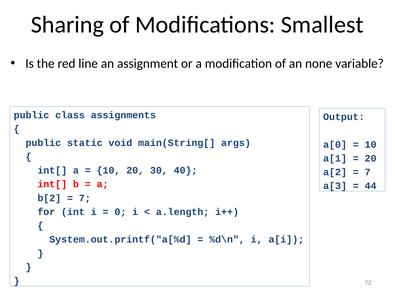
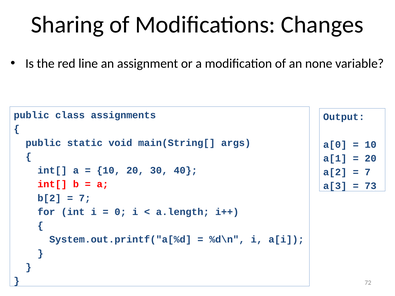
Smallest: Smallest -> Changes
44: 44 -> 73
